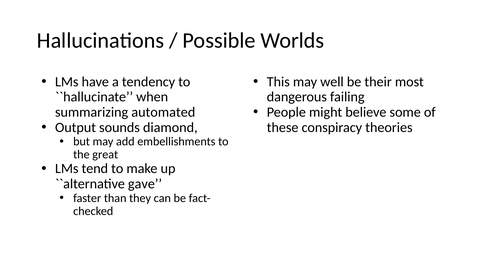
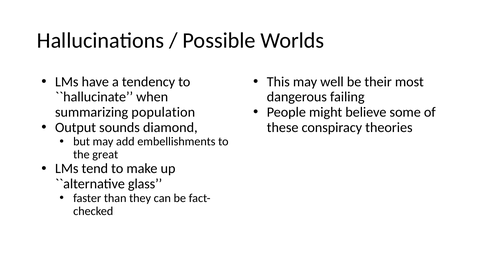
automated: automated -> population
gave: gave -> glass
